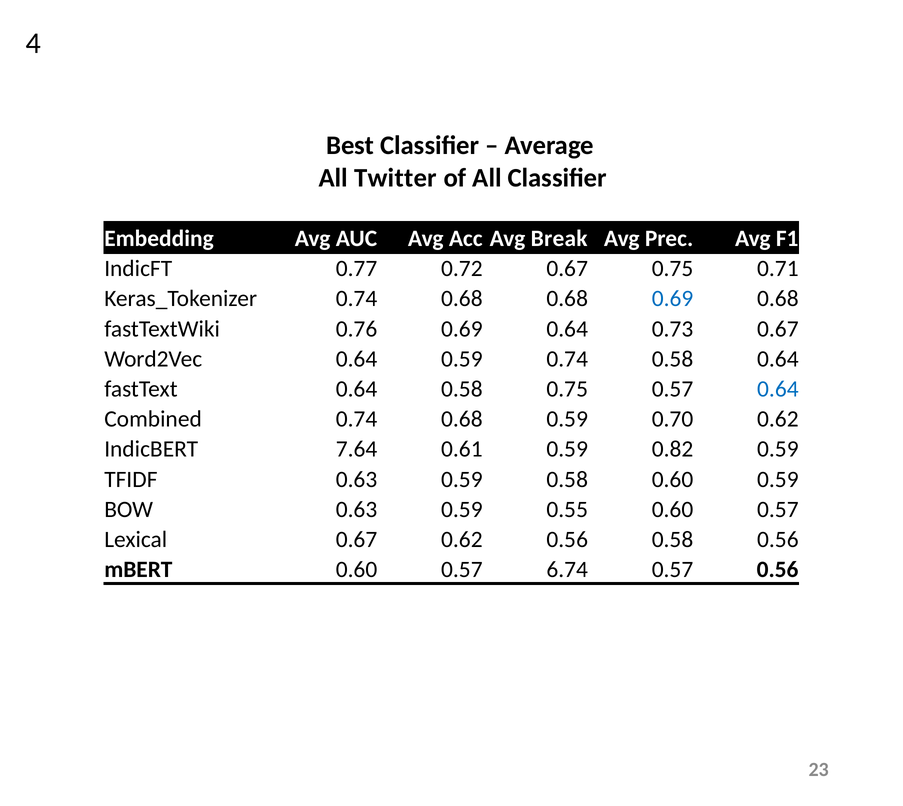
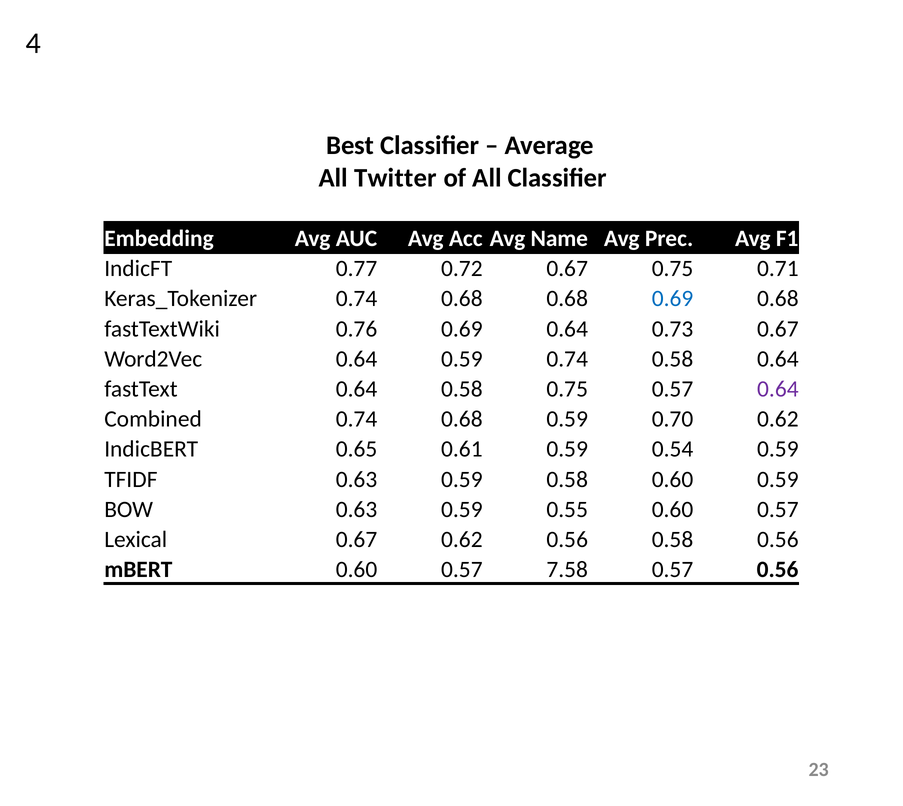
Break: Break -> Name
0.64 at (778, 389) colour: blue -> purple
7.64: 7.64 -> 0.65
0.82: 0.82 -> 0.54
6.74: 6.74 -> 7.58
